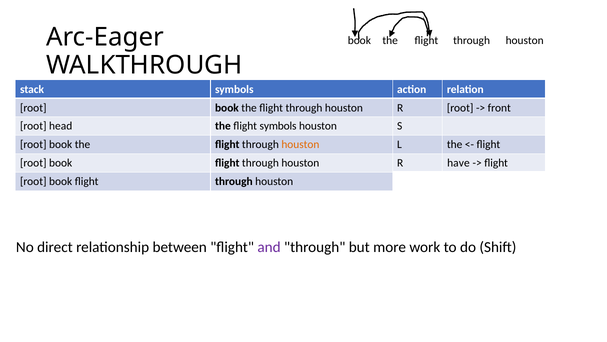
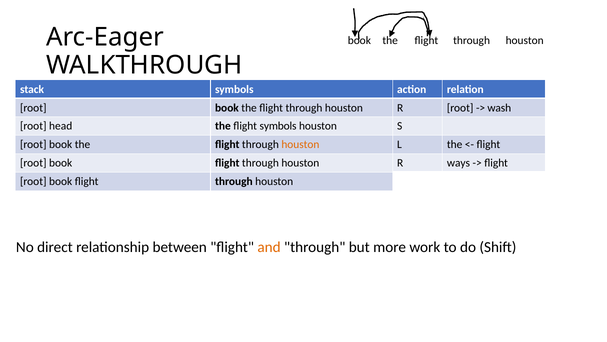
front: front -> wash
have: have -> ways
and colour: purple -> orange
